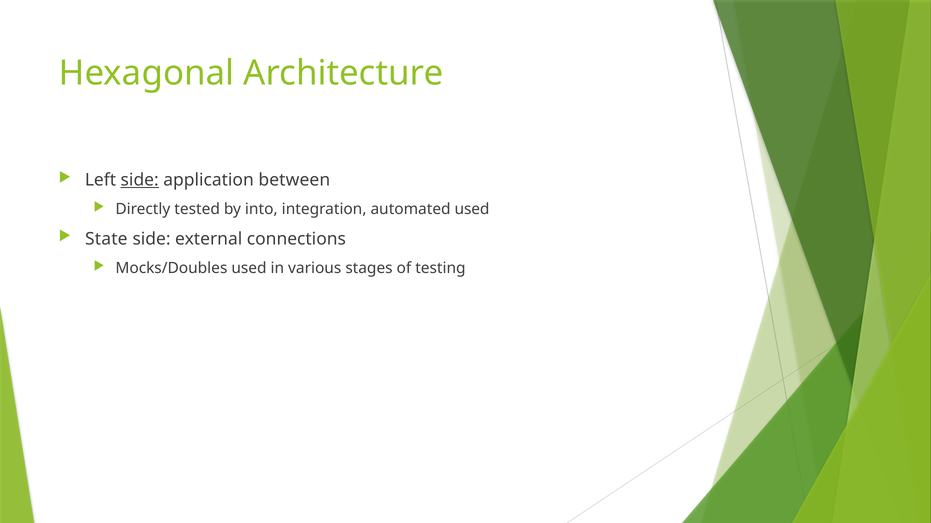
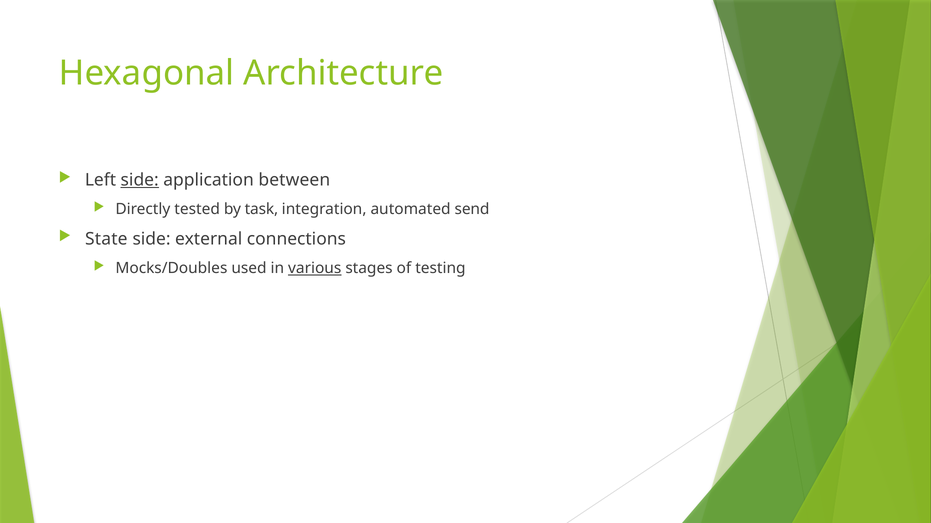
into: into -> task
automated used: used -> send
various underline: none -> present
